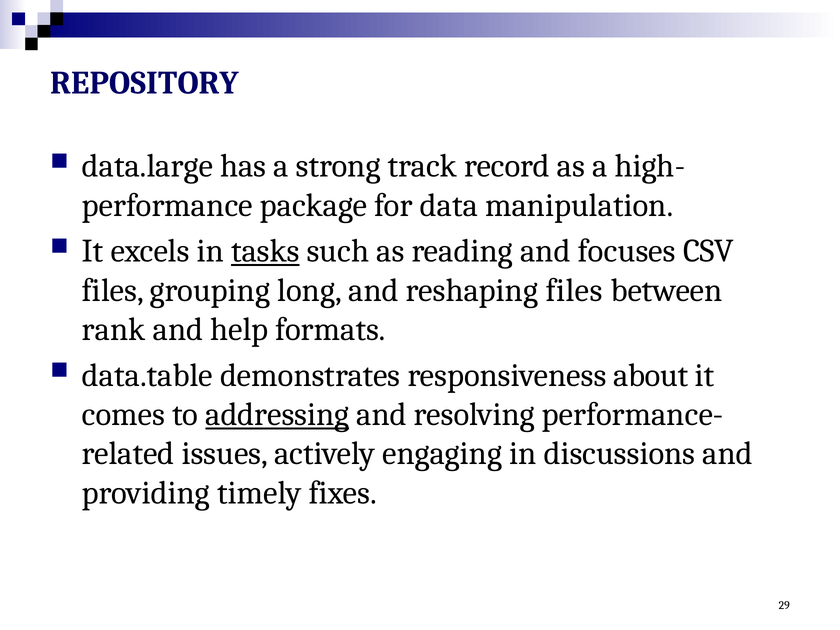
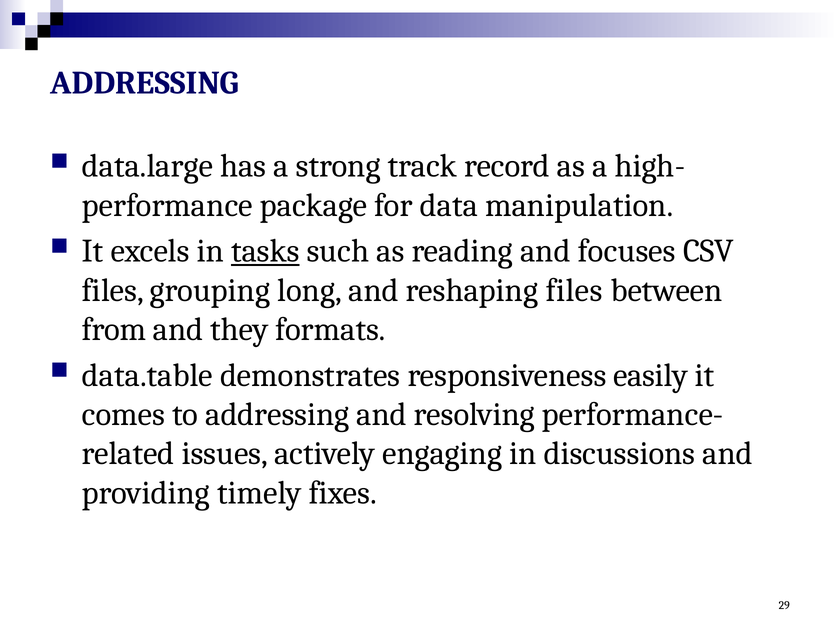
REPOSITORY at (145, 83): REPOSITORY -> ADDRESSING
rank: rank -> from
help: help -> they
about: about -> easily
addressing at (277, 414) underline: present -> none
